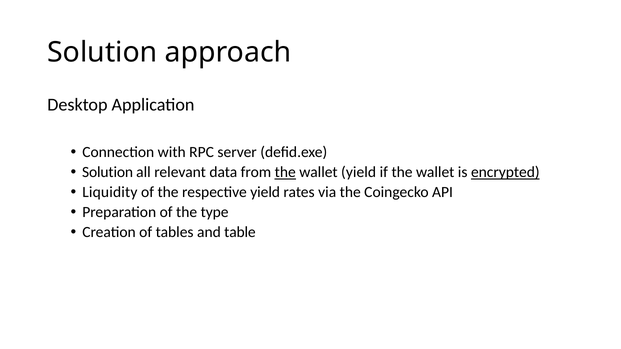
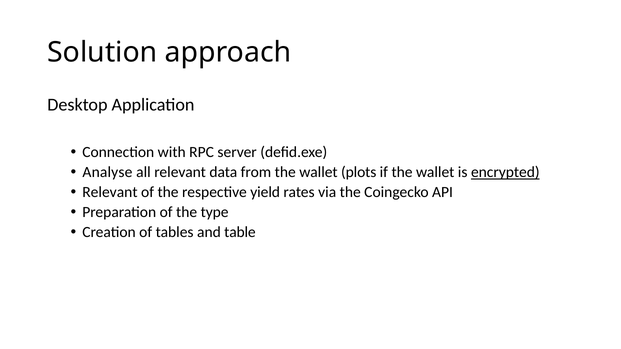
Solution at (108, 172): Solution -> Analyse
the at (285, 172) underline: present -> none
wallet yield: yield -> plots
Liquidity at (110, 192): Liquidity -> Relevant
